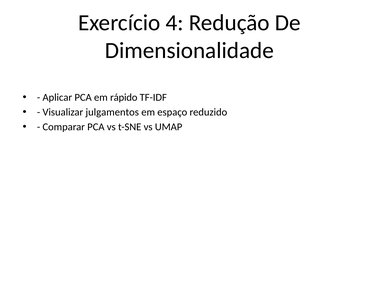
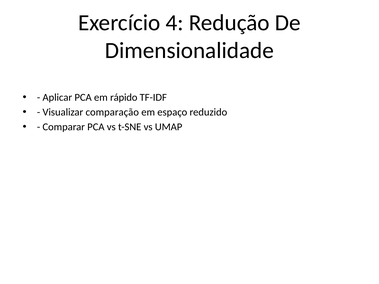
julgamentos: julgamentos -> comparação
